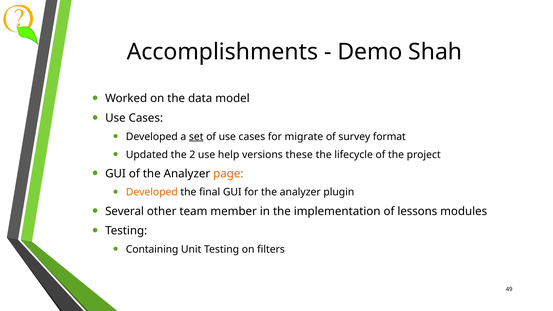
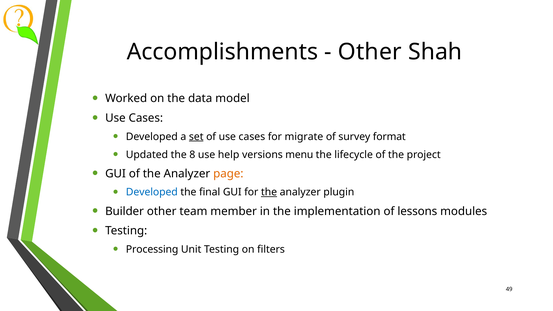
Demo at (370, 52): Demo -> Other
2: 2 -> 8
these: these -> menu
Developed at (152, 192) colour: orange -> blue
the at (269, 192) underline: none -> present
Several: Several -> Builder
Containing: Containing -> Processing
